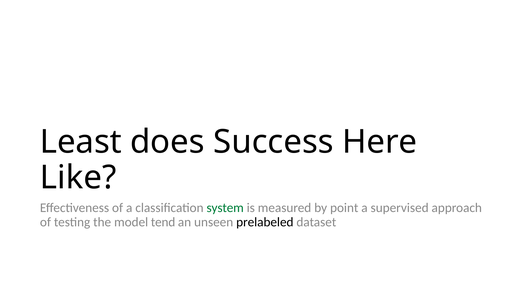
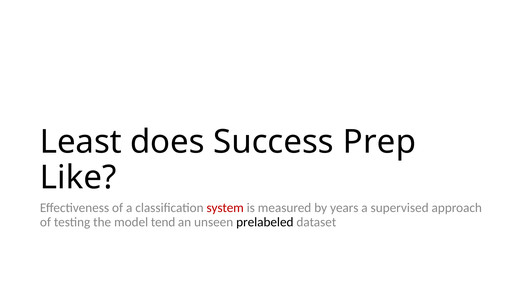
Here: Here -> Prep
system colour: green -> red
point: point -> years
